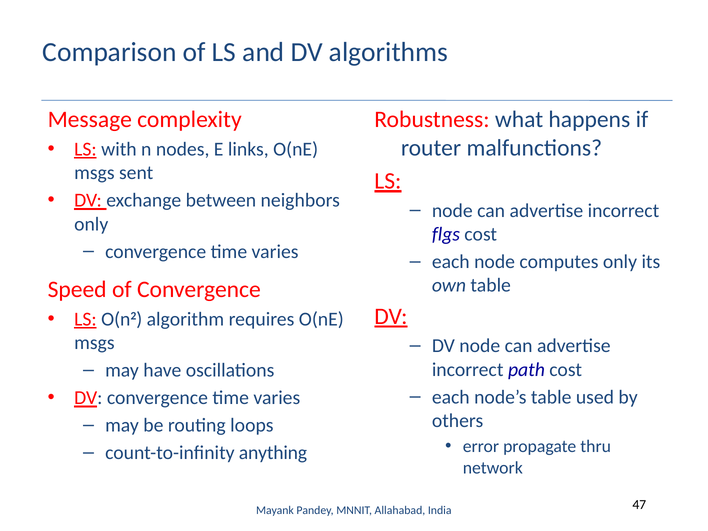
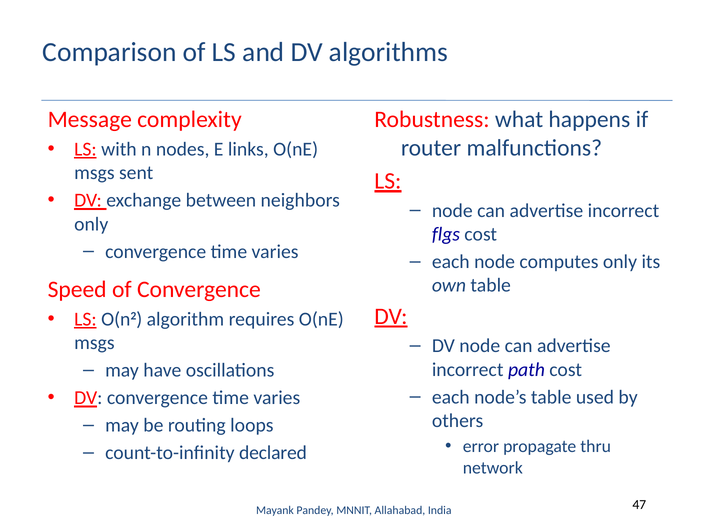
anything: anything -> declared
